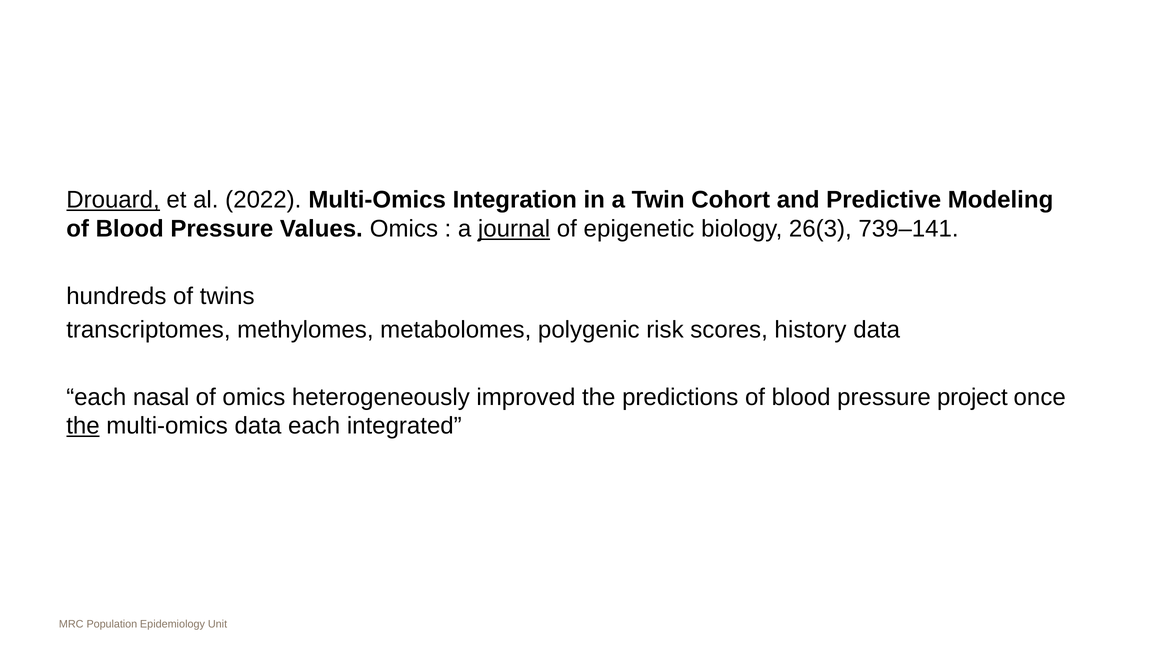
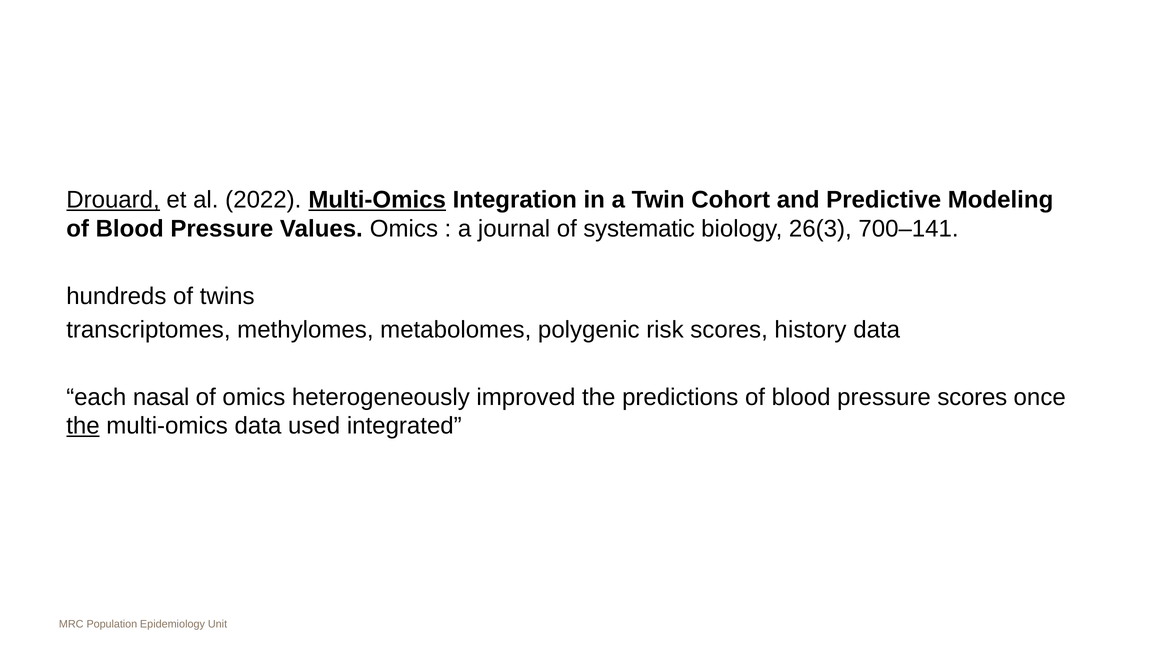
Multi-Omics at (377, 200) underline: none -> present
journal underline: present -> none
epigenetic: epigenetic -> systematic
739–141: 739–141 -> 700–141
pressure project: project -> scores
multi-omics data each: each -> used
